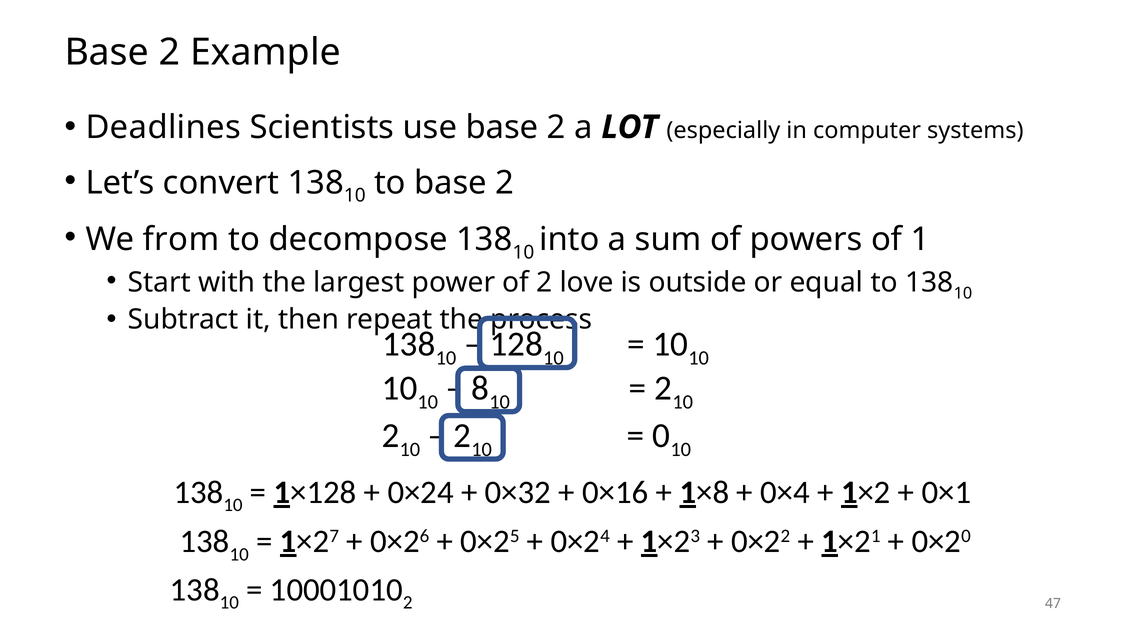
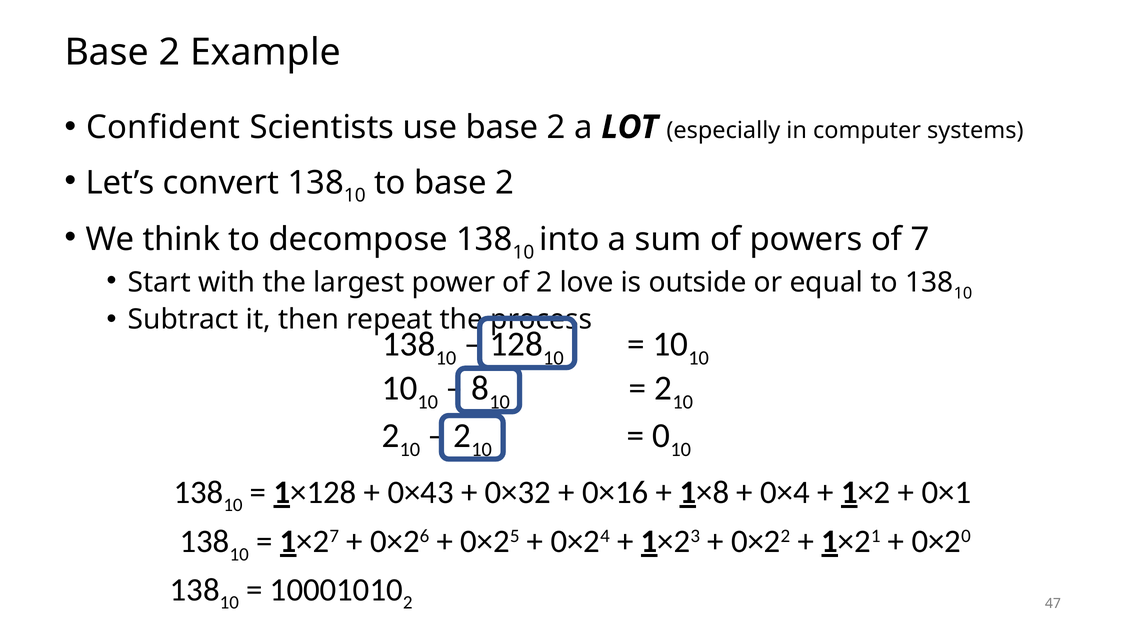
Deadlines: Deadlines -> Confident
from: from -> think
1: 1 -> 7
0×24 at (421, 493): 0×24 -> 0×43
